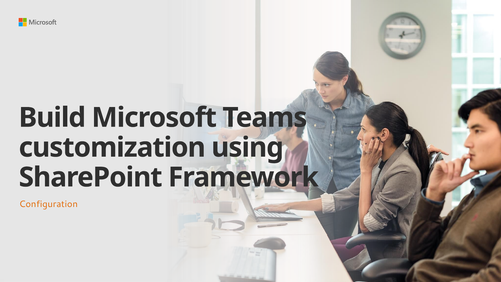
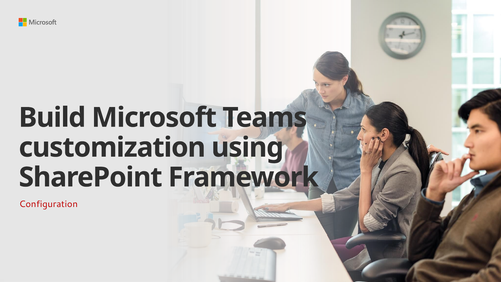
Configuration colour: orange -> red
